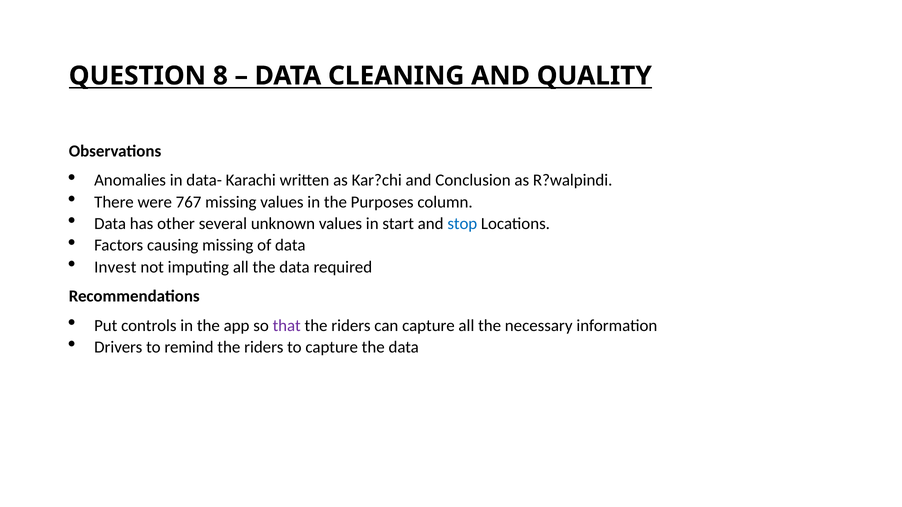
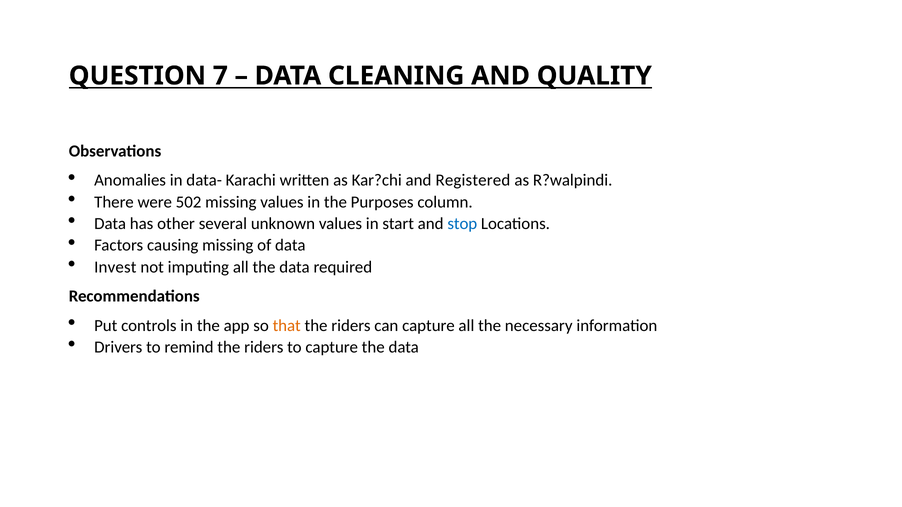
8: 8 -> 7
Conclusion: Conclusion -> Registered
767: 767 -> 502
that colour: purple -> orange
